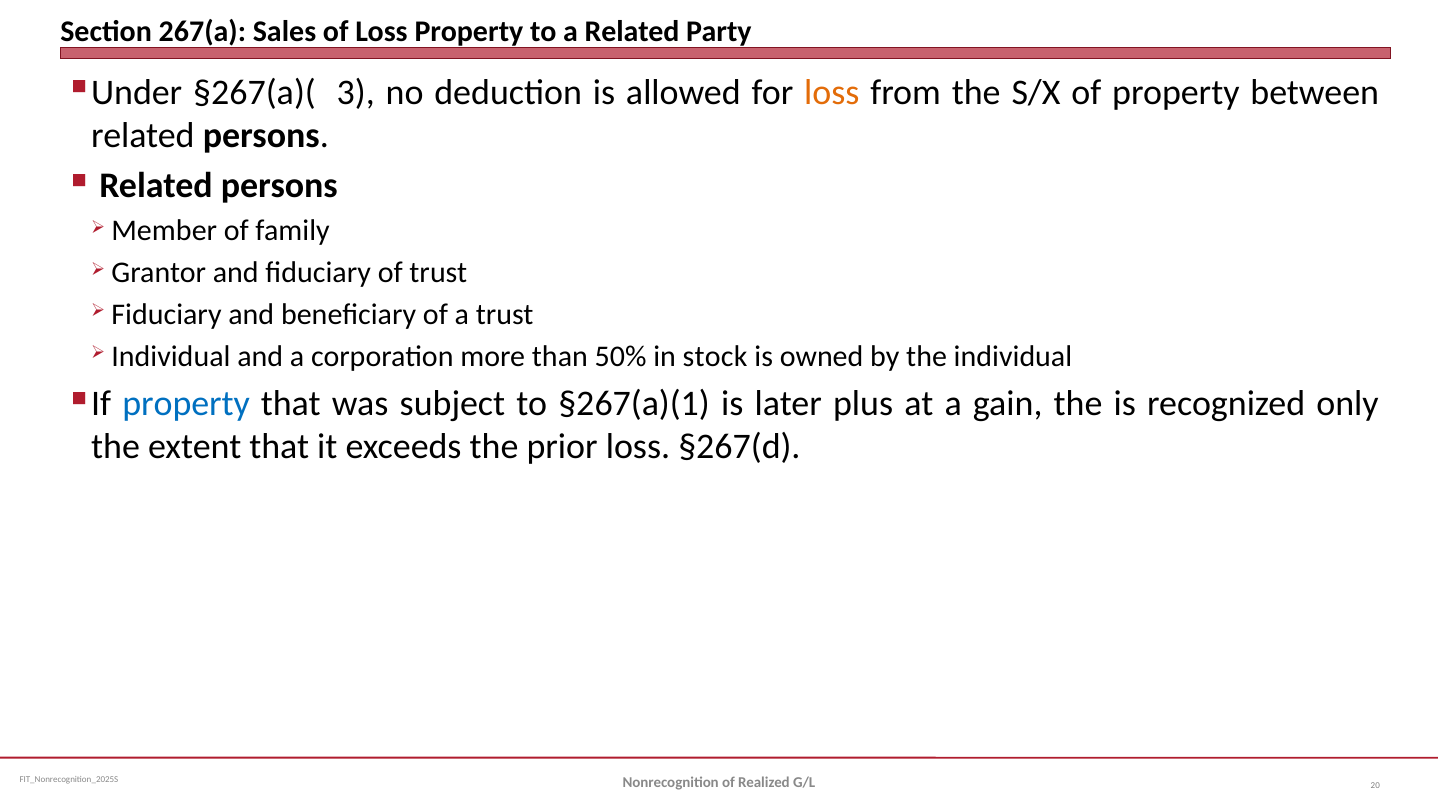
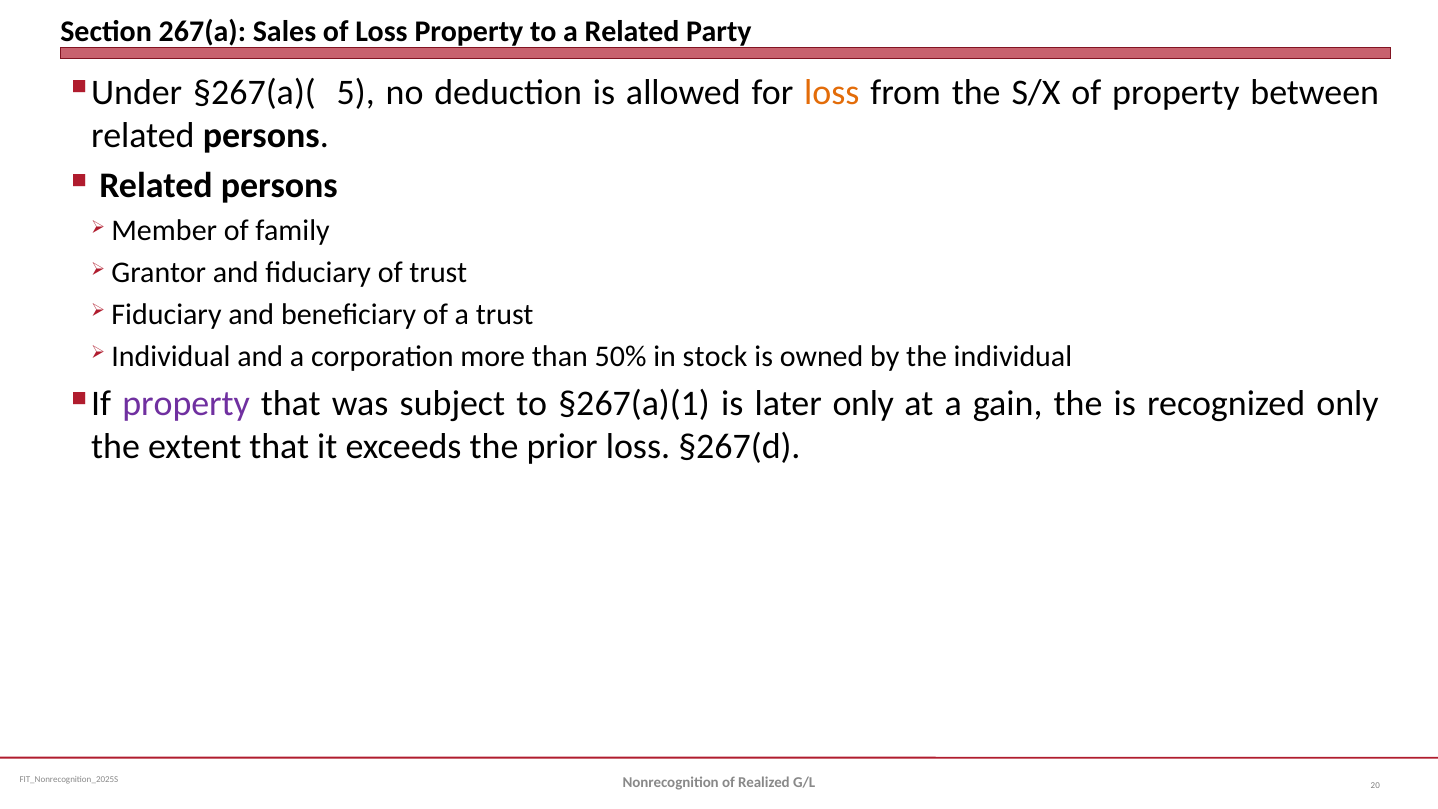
3: 3 -> 5
property at (186, 404) colour: blue -> purple
later plus: plus -> only
